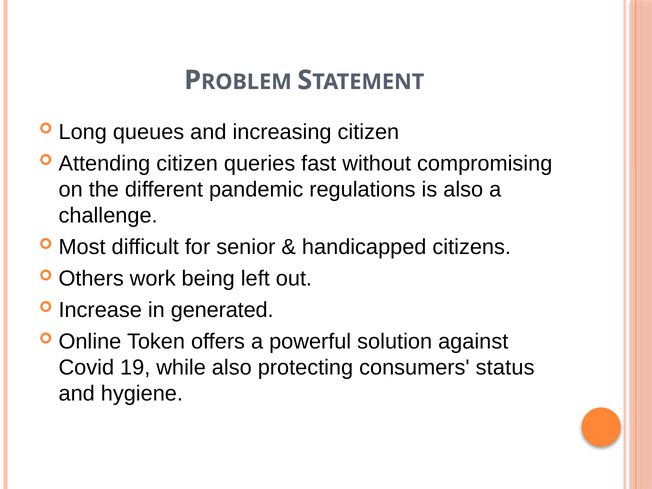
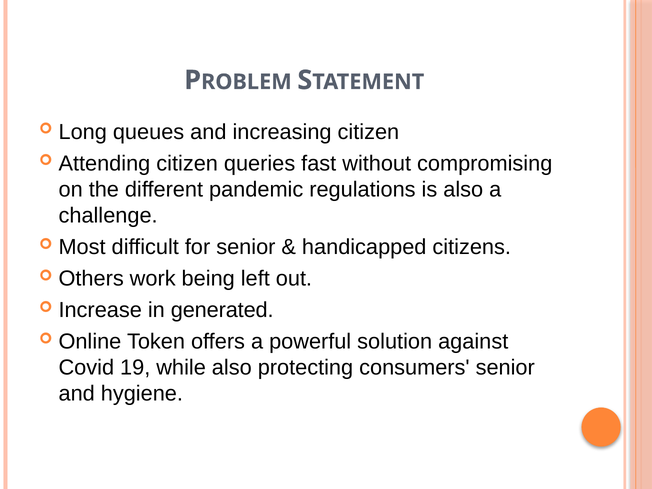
consumers status: status -> senior
